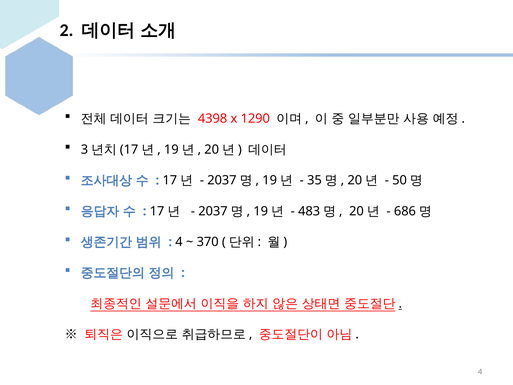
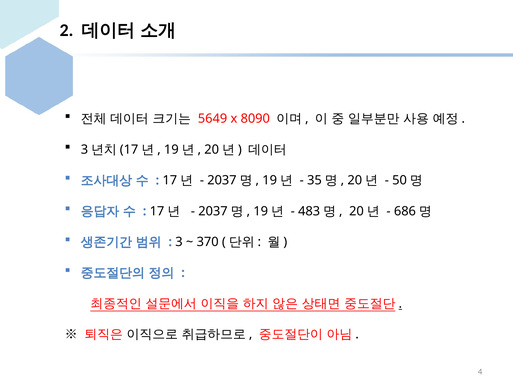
4398: 4398 -> 5649
1290: 1290 -> 8090
4 at (179, 242): 4 -> 3
